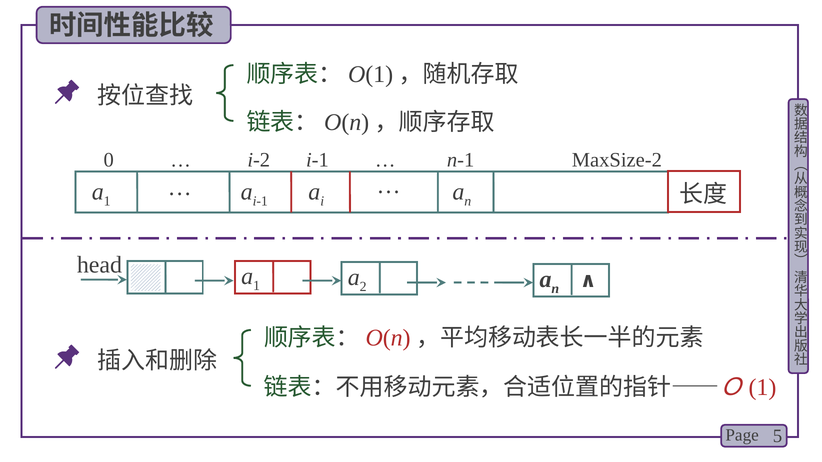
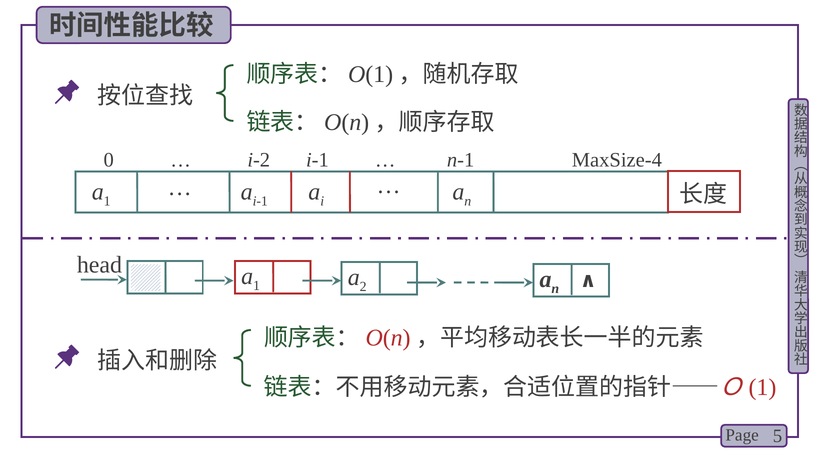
MaxSize-2: MaxSize-2 -> MaxSize-4
